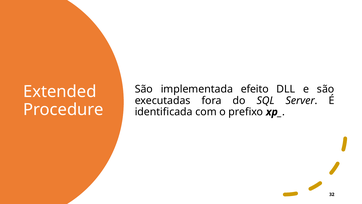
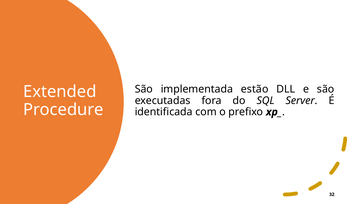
efeito: efeito -> estão
